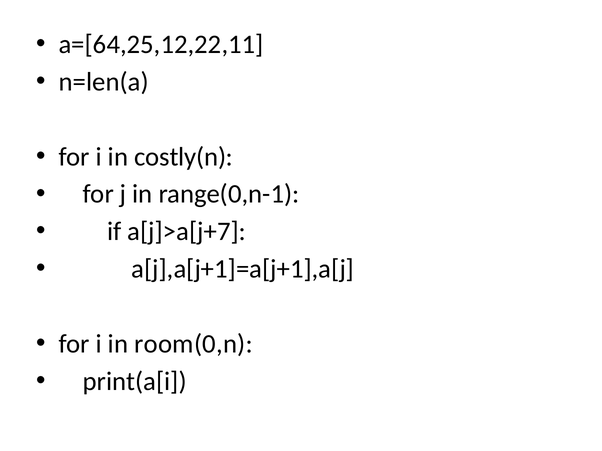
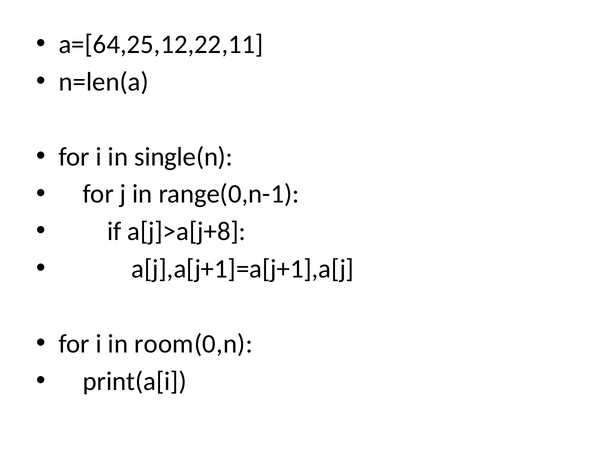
costly(n: costly(n -> single(n
a[j]>a[j+7: a[j]>a[j+7 -> a[j]>a[j+8
